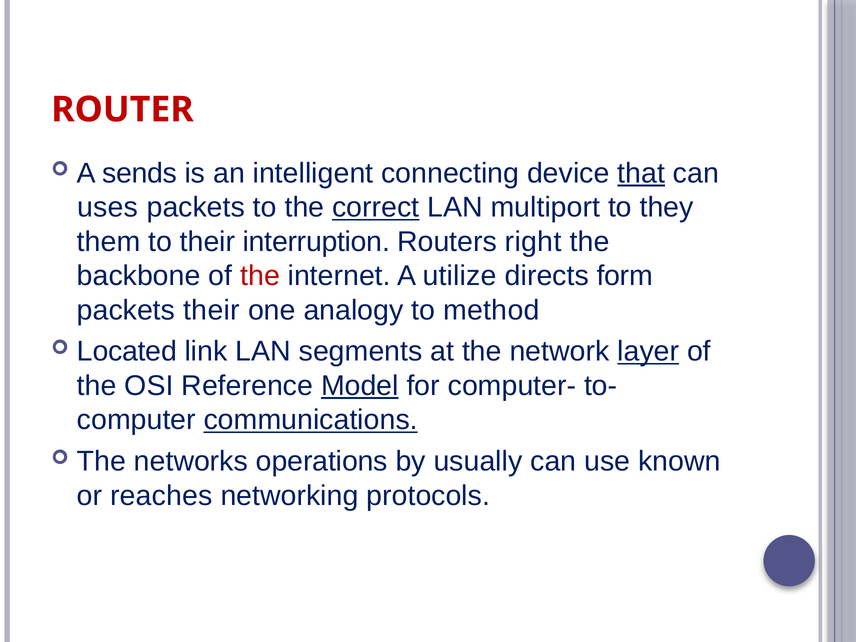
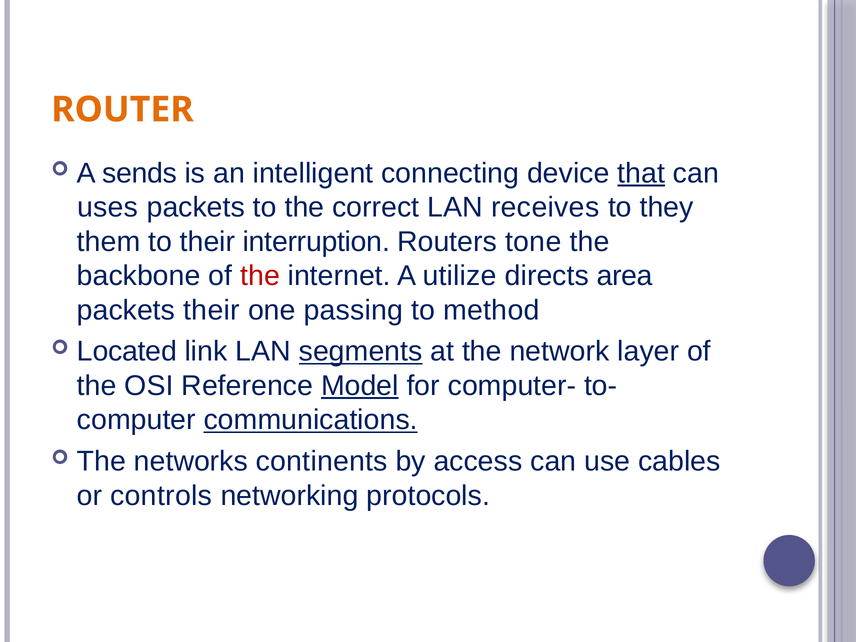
ROUTER colour: red -> orange
correct underline: present -> none
multiport: multiport -> receives
right: right -> tone
form: form -> area
analogy: analogy -> passing
segments underline: none -> present
layer underline: present -> none
operations: operations -> continents
usually: usually -> access
known: known -> cables
reaches: reaches -> controls
